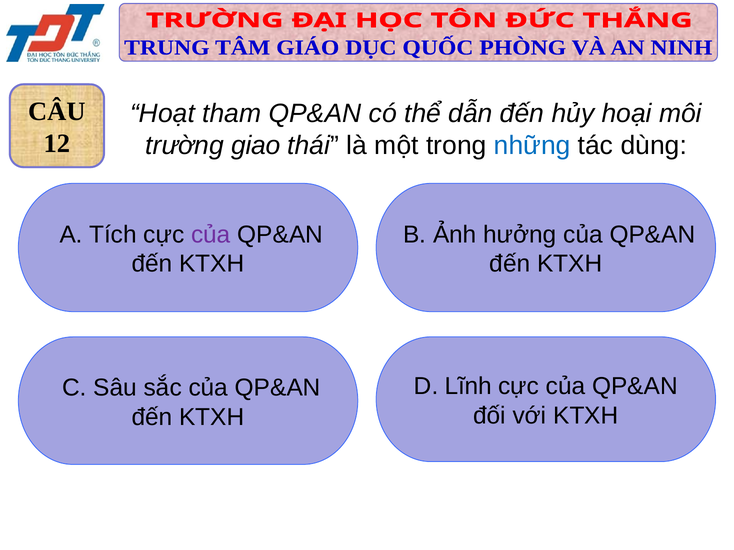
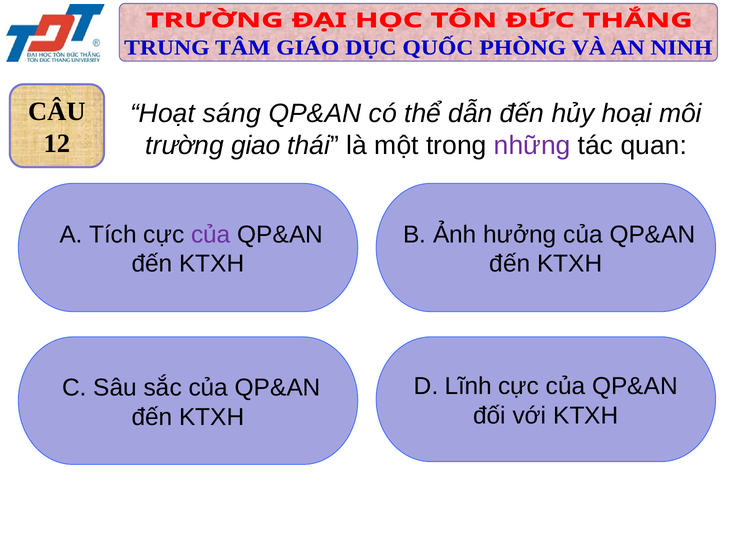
tham: tham -> sáng
những colour: blue -> purple
dùng: dùng -> quan
